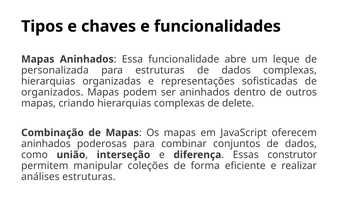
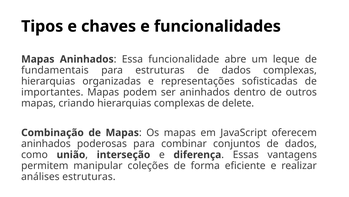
personalizada: personalizada -> fundamentais
organizados: organizados -> importantes
construtor: construtor -> vantagens
